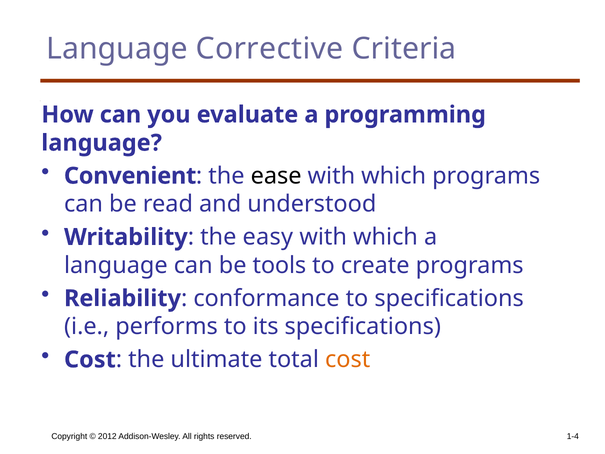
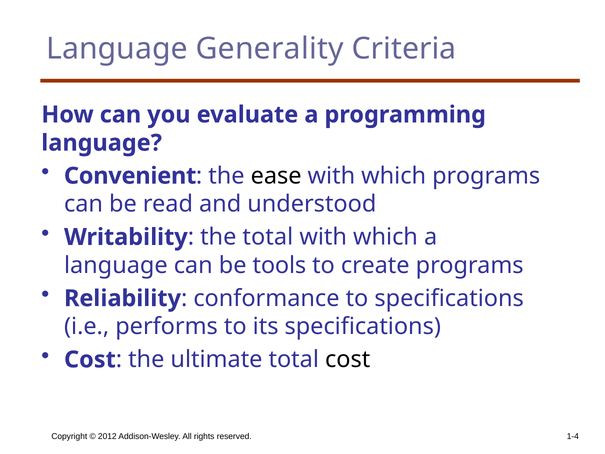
Corrective: Corrective -> Generality
the easy: easy -> total
cost at (348, 359) colour: orange -> black
